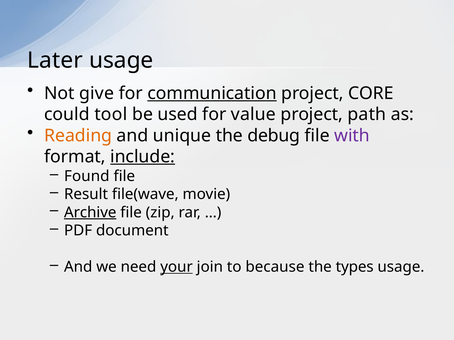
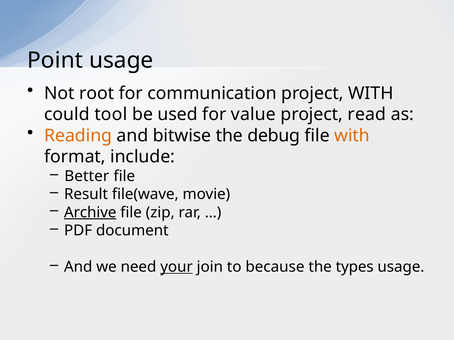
Later: Later -> Point
give: give -> root
communication underline: present -> none
project CORE: CORE -> WITH
path: path -> read
unique: unique -> bitwise
with at (352, 136) colour: purple -> orange
include underline: present -> none
Found: Found -> Better
